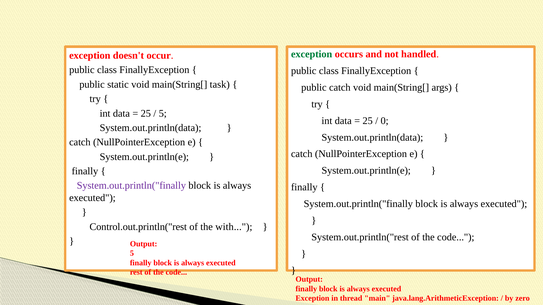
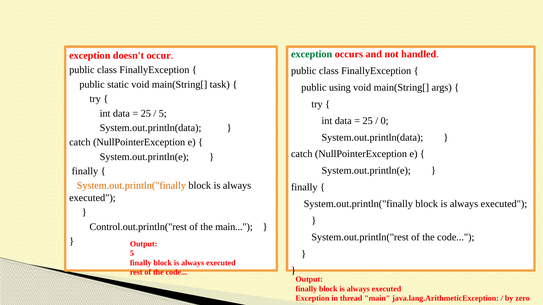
public catch: catch -> using
System.out.println("finally at (131, 186) colour: purple -> orange
the with: with -> main
